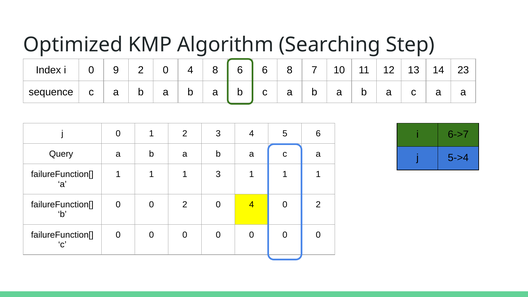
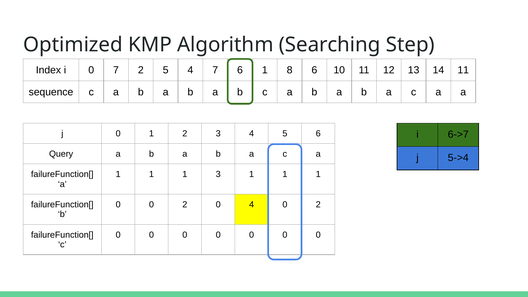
0 9: 9 -> 7
0 at (166, 70): 0 -> 5
4 8: 8 -> 7
6 6: 6 -> 1
8 7: 7 -> 6
14 23: 23 -> 11
